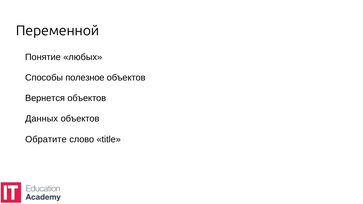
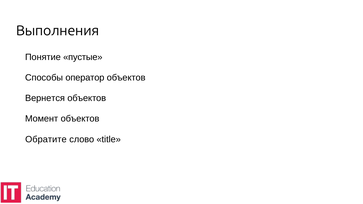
Переменной: Переменной -> Выполнения
любых: любых -> пустые
полезное: полезное -> оператор
Данных: Данных -> Момент
